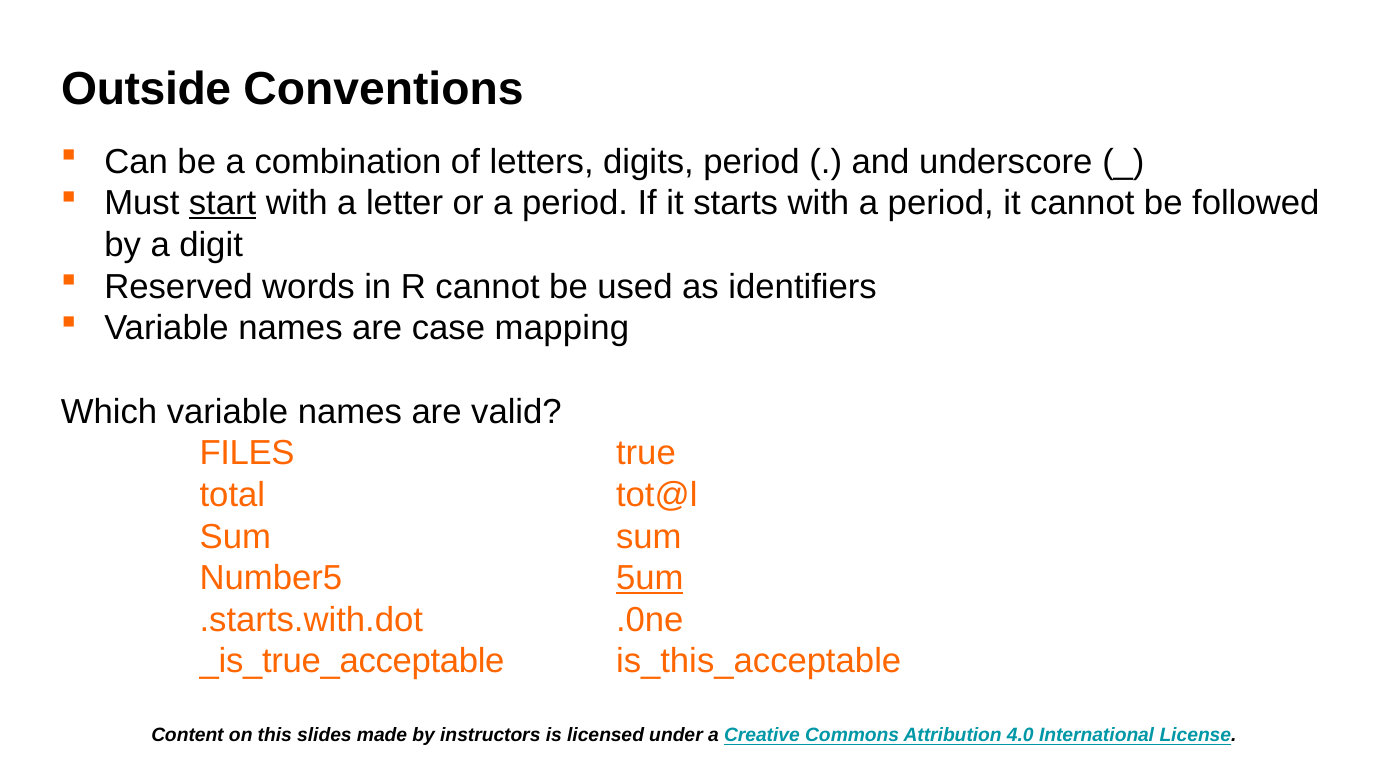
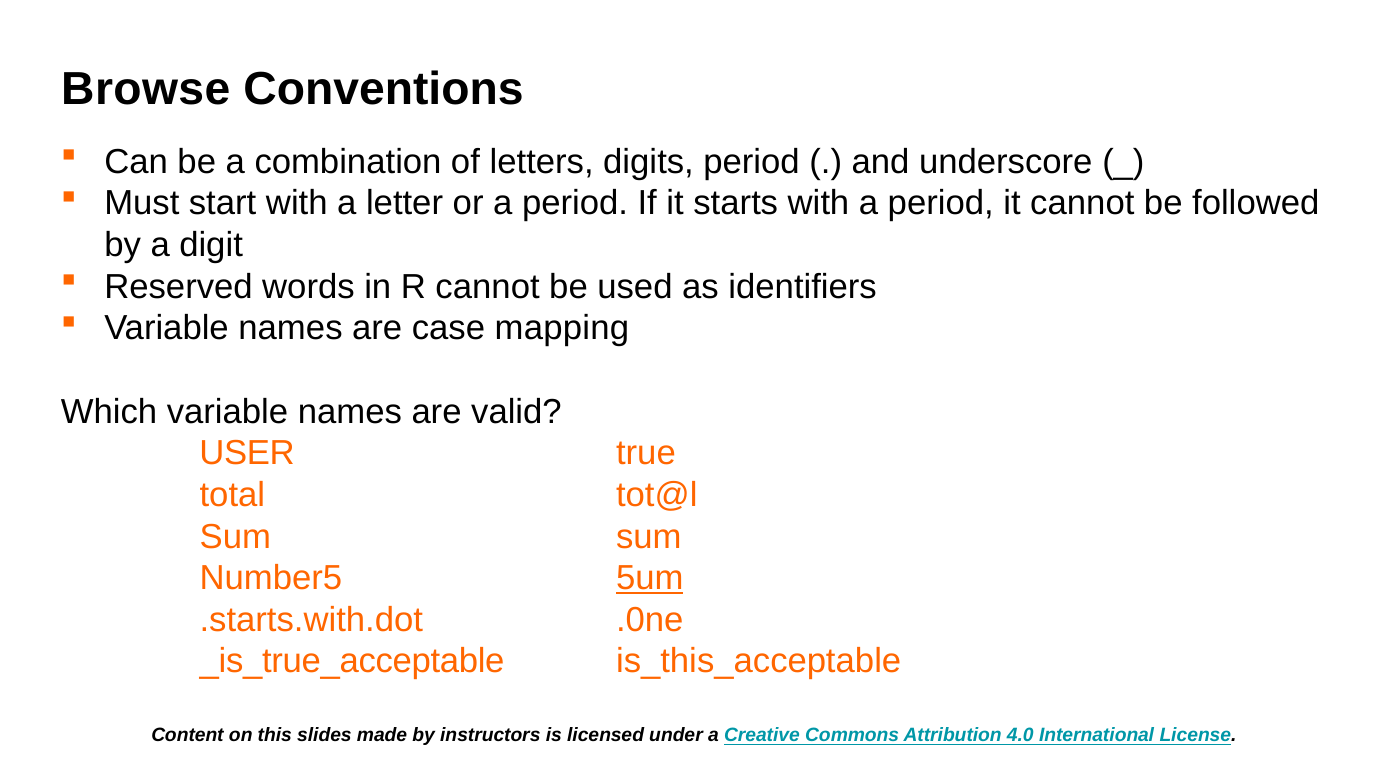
Outside: Outside -> Browse
start underline: present -> none
FILES: FILES -> USER
